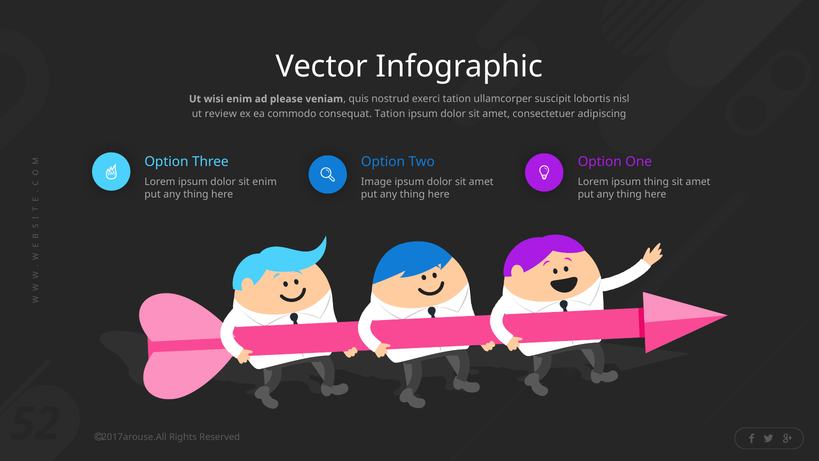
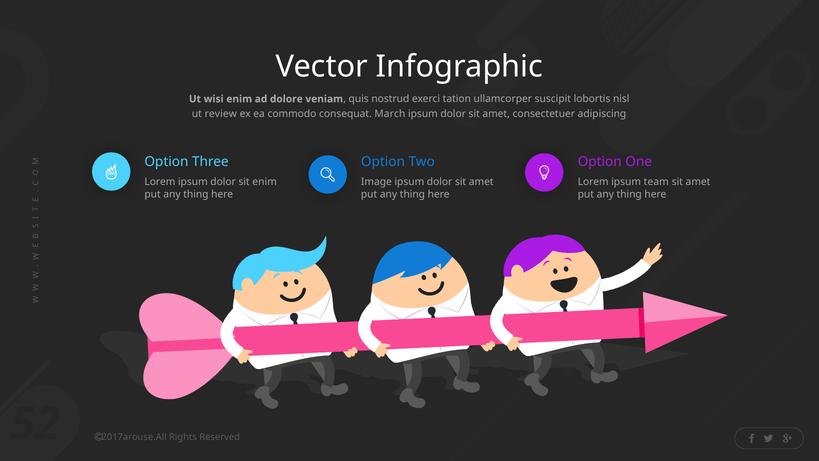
please: please -> dolore
consequat Tation: Tation -> March
ipsum thing: thing -> team
